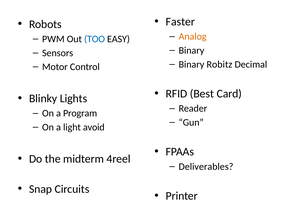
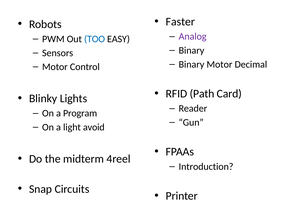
Analog colour: orange -> purple
Binary Robitz: Robitz -> Motor
Best: Best -> Path
Deliverables: Deliverables -> Introduction
